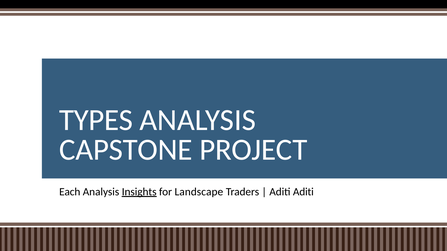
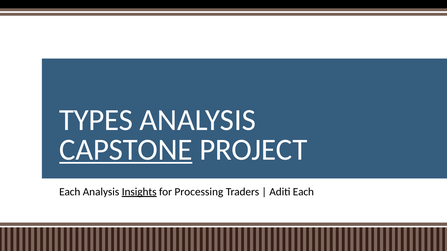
CAPSTONE underline: none -> present
Landscape: Landscape -> Processing
Aditi Aditi: Aditi -> Each
